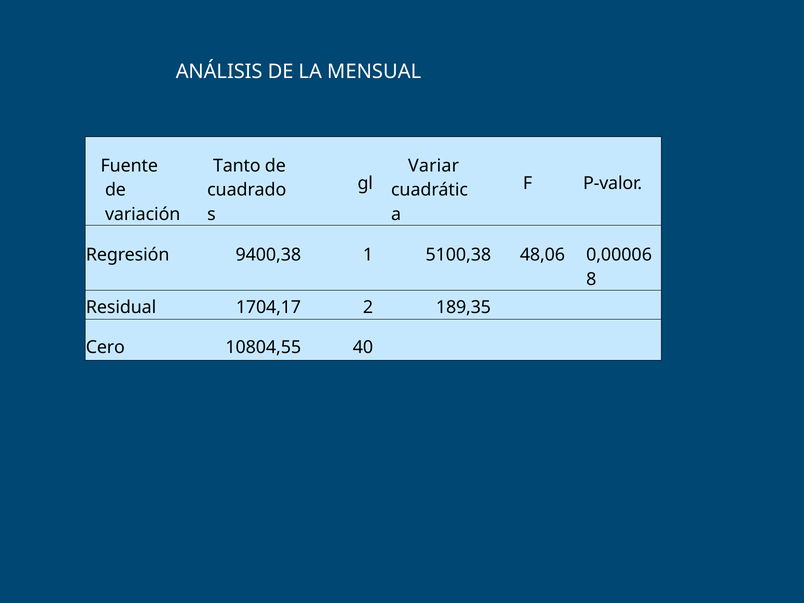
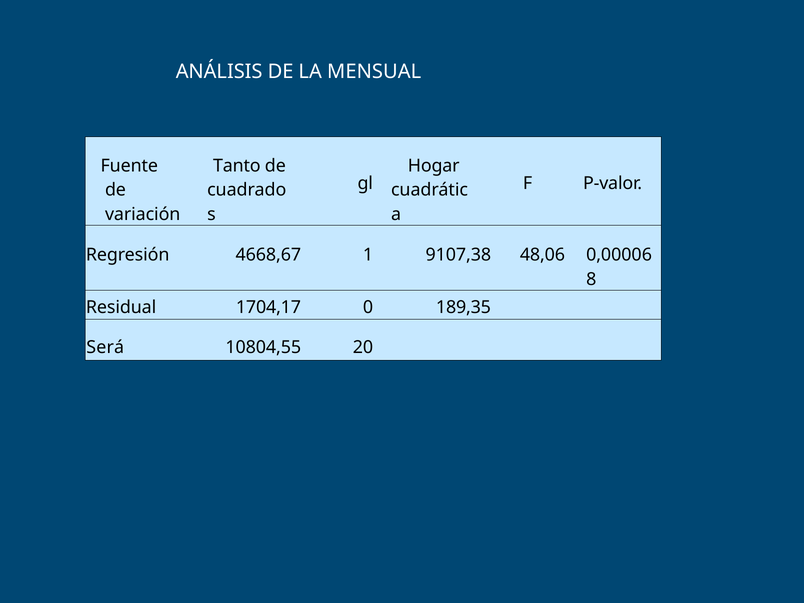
Variar: Variar -> Hogar
9400,38: 9400,38 -> 4668,67
5100,38: 5100,38 -> 9107,38
2: 2 -> 0
Cero: Cero -> Será
40: 40 -> 20
